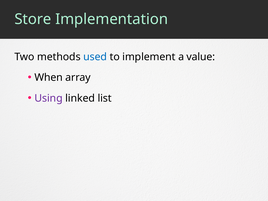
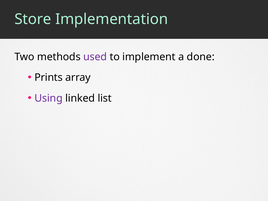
used colour: blue -> purple
value: value -> done
When: When -> Prints
